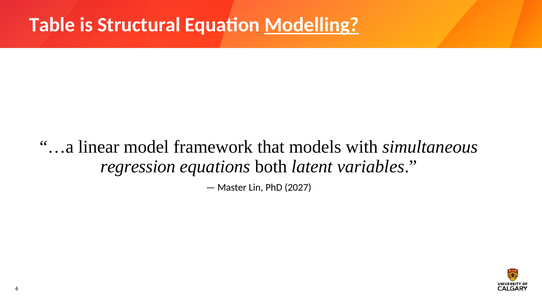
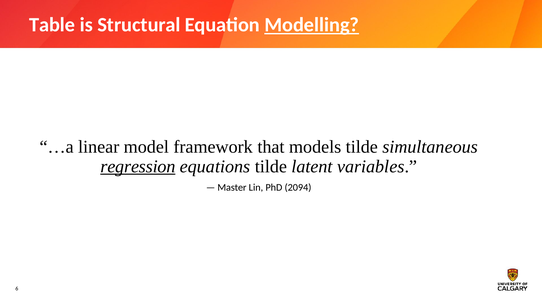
models with: with -> tilde
regression underline: none -> present
equations both: both -> tilde
2027: 2027 -> 2094
